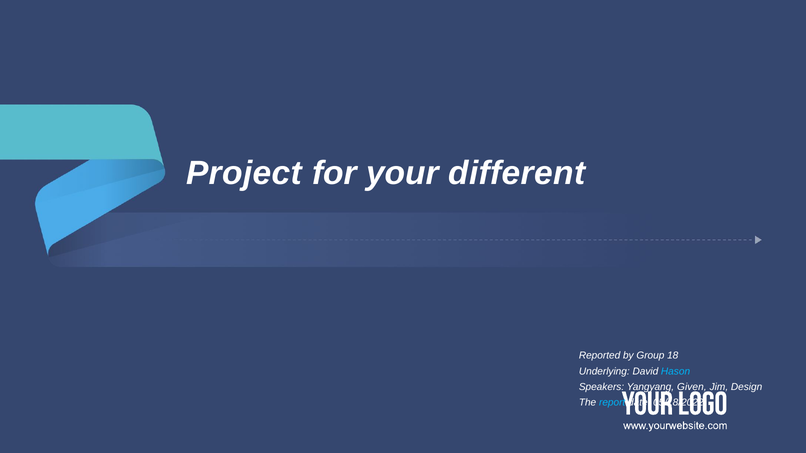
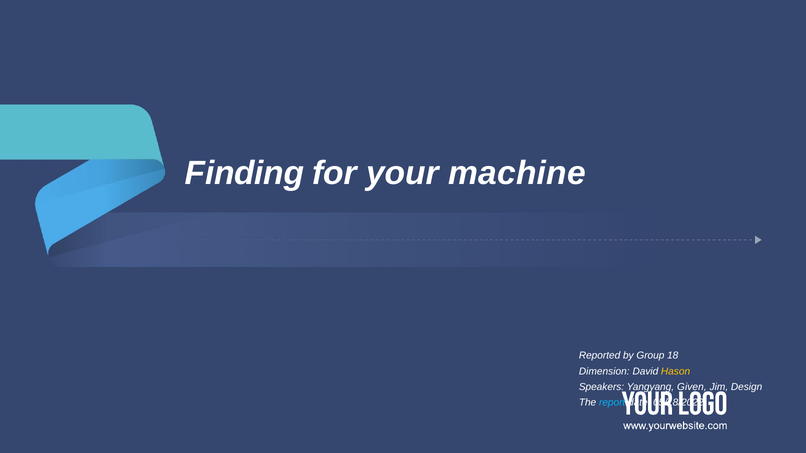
Project: Project -> Finding
different: different -> machine
Underlying: Underlying -> Dimension
Hason colour: light blue -> yellow
